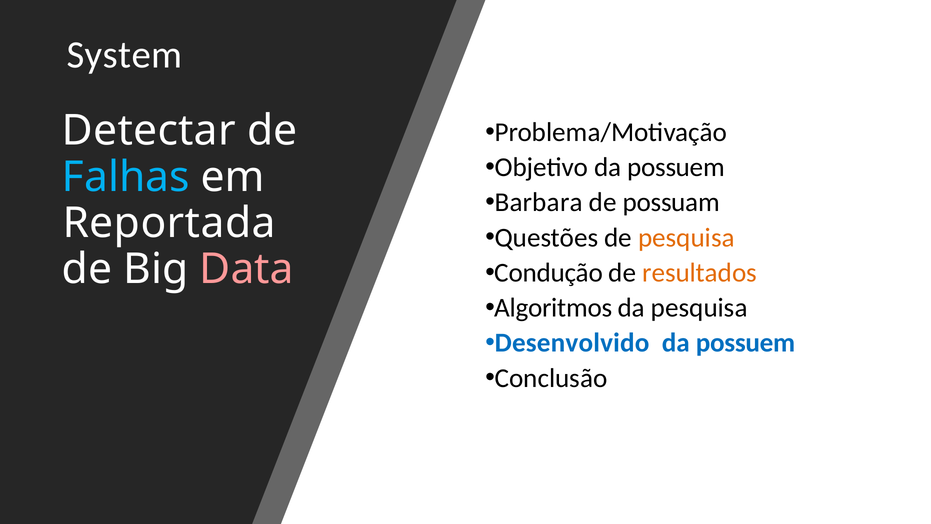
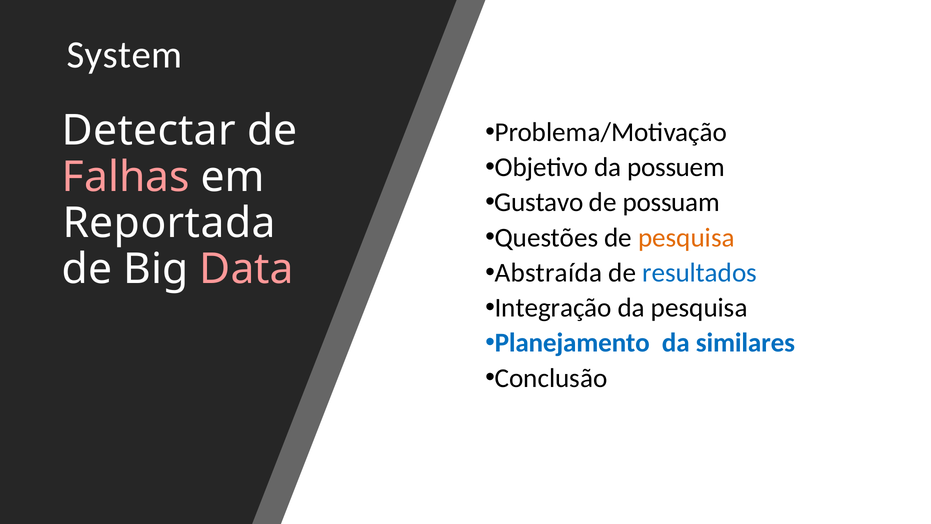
Falhas colour: light blue -> pink
Barbara: Barbara -> Gustavo
Condução: Condução -> Abstraída
resultados colour: orange -> blue
Algoritmos: Algoritmos -> Integração
Desenvolvido: Desenvolvido -> Planejamento
possuem at (745, 343): possuem -> similares
